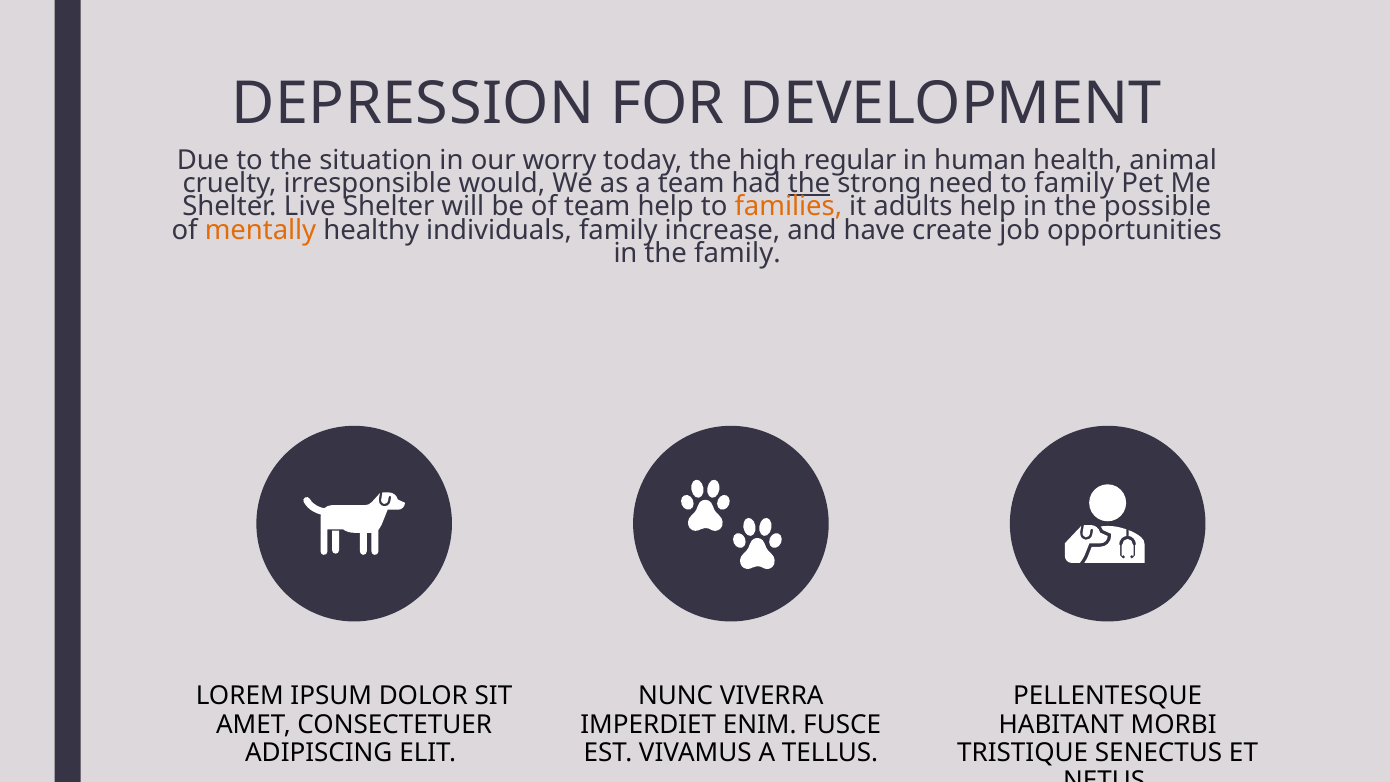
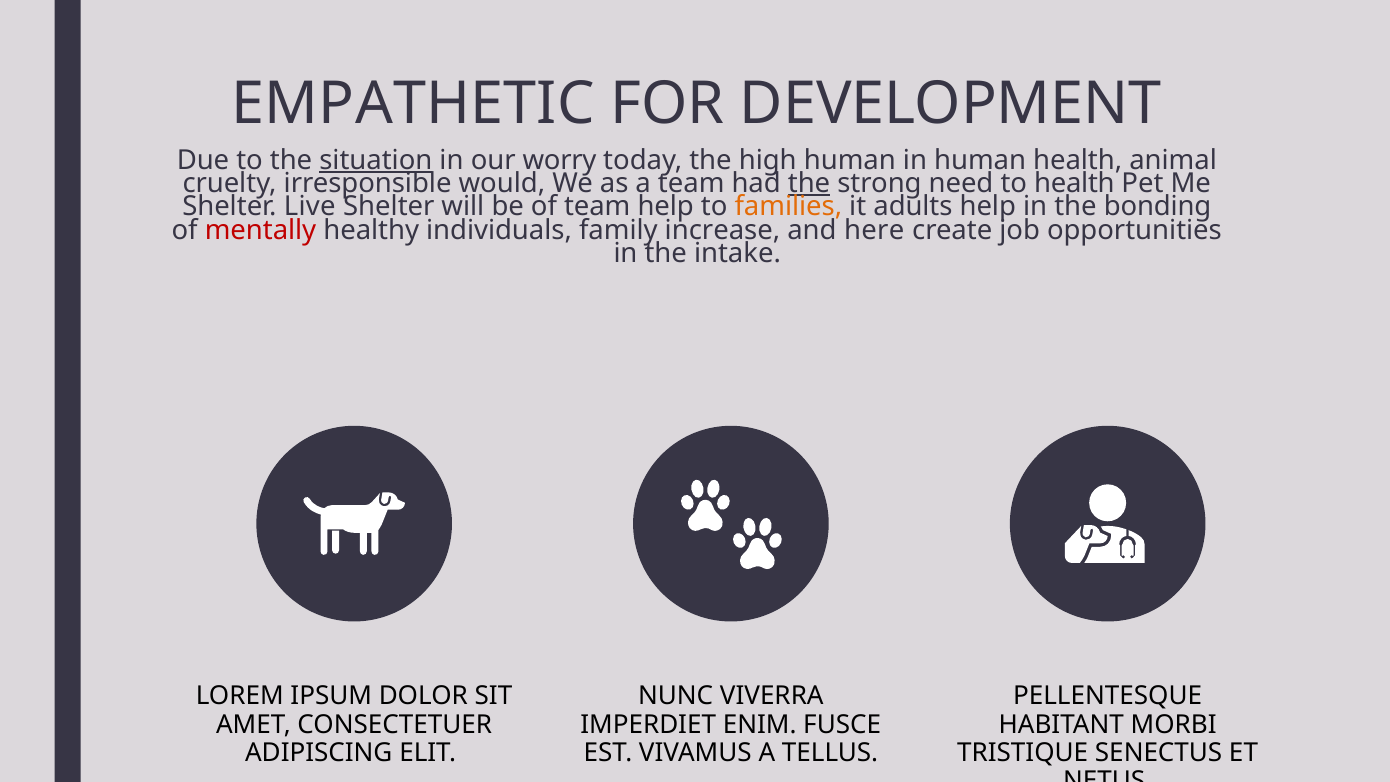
DEPRESSION: DEPRESSION -> EMPATHETIC
situation underline: none -> present
high regular: regular -> human
to family: family -> health
possible: possible -> bonding
mentally colour: orange -> red
have: have -> here
the family: family -> intake
